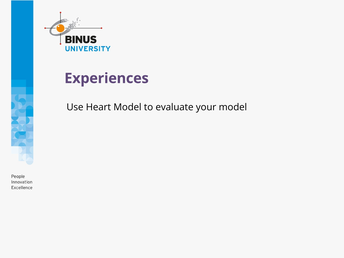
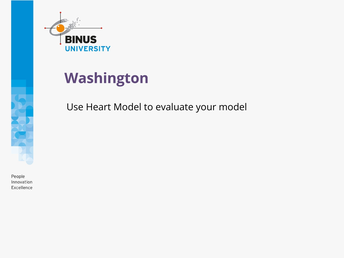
Experiences: Experiences -> Washington
